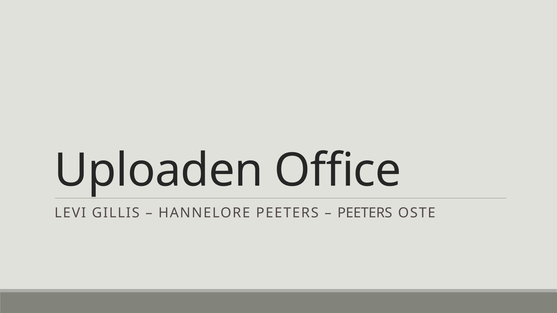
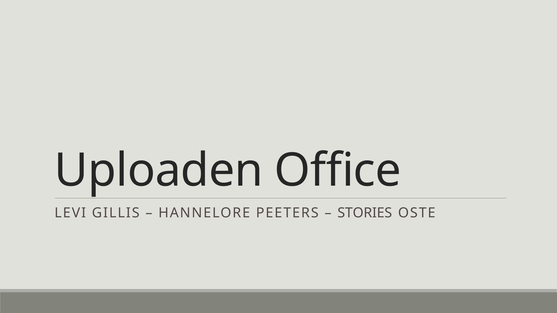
PEETERS at (365, 213): PEETERS -> STORIES
